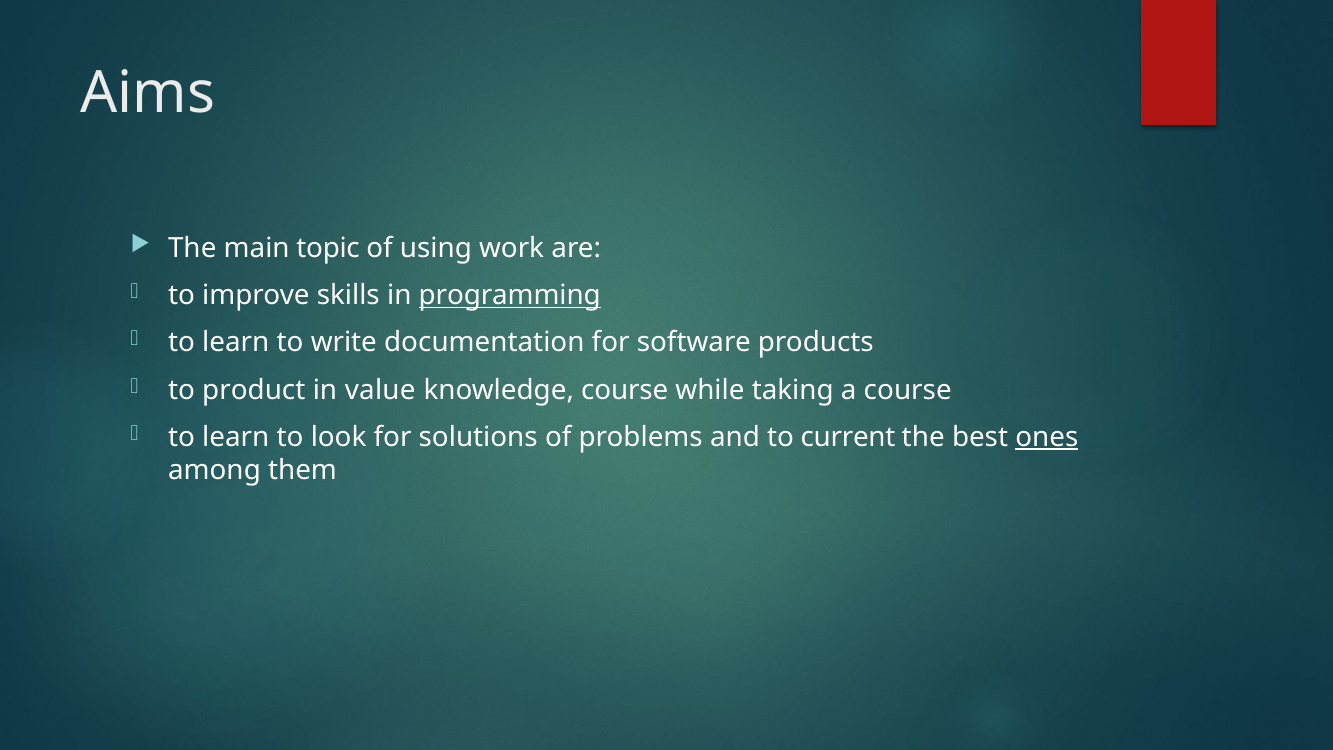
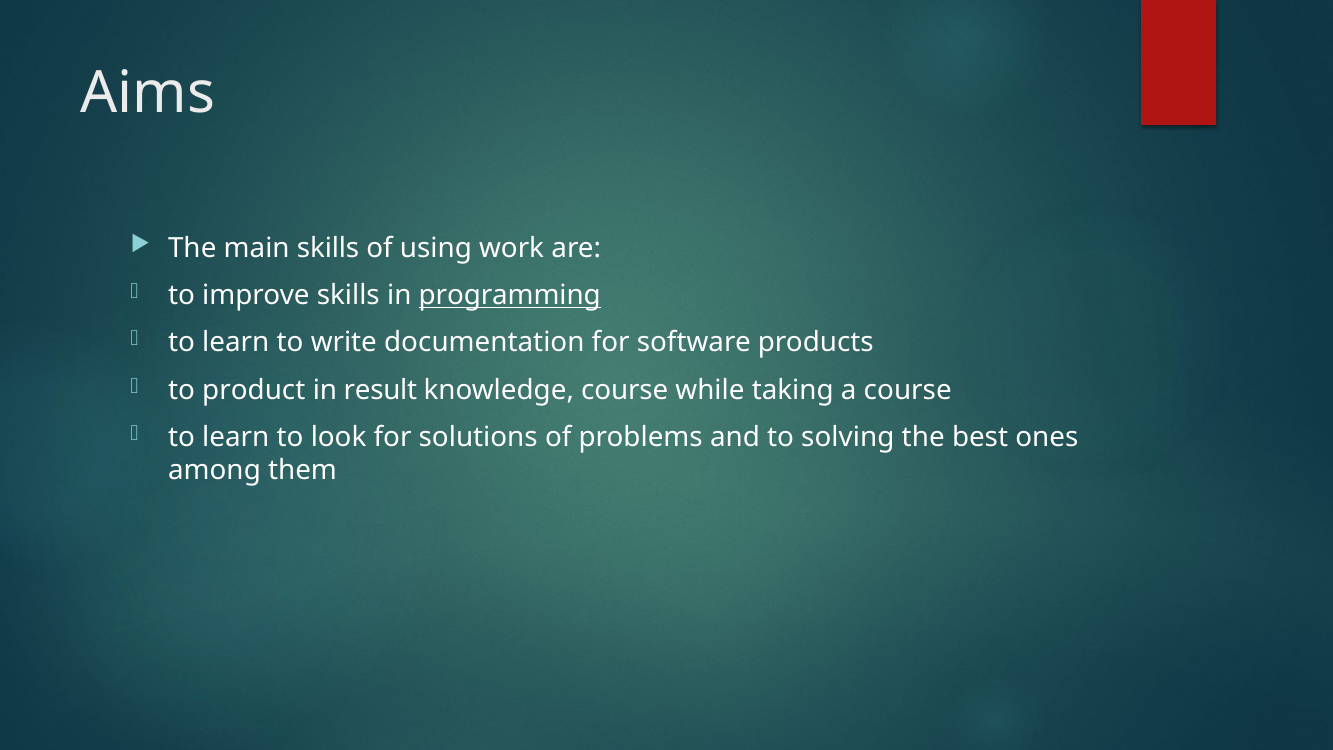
main topic: topic -> skills
value: value -> result
current: current -> solving
ones underline: present -> none
